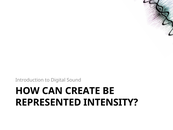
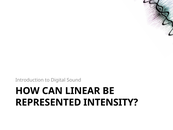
CREATE: CREATE -> LINEAR
